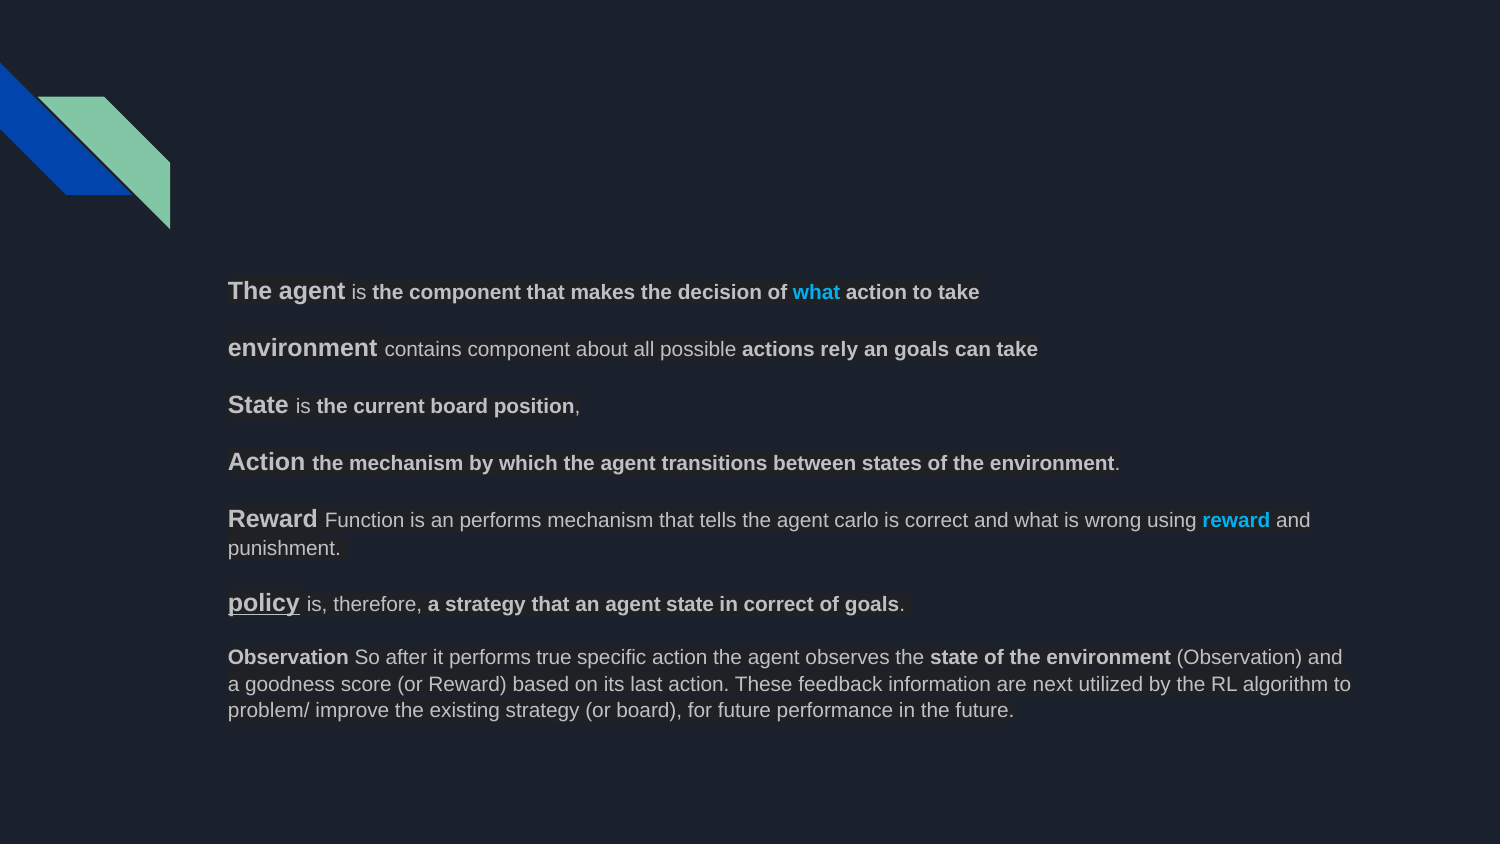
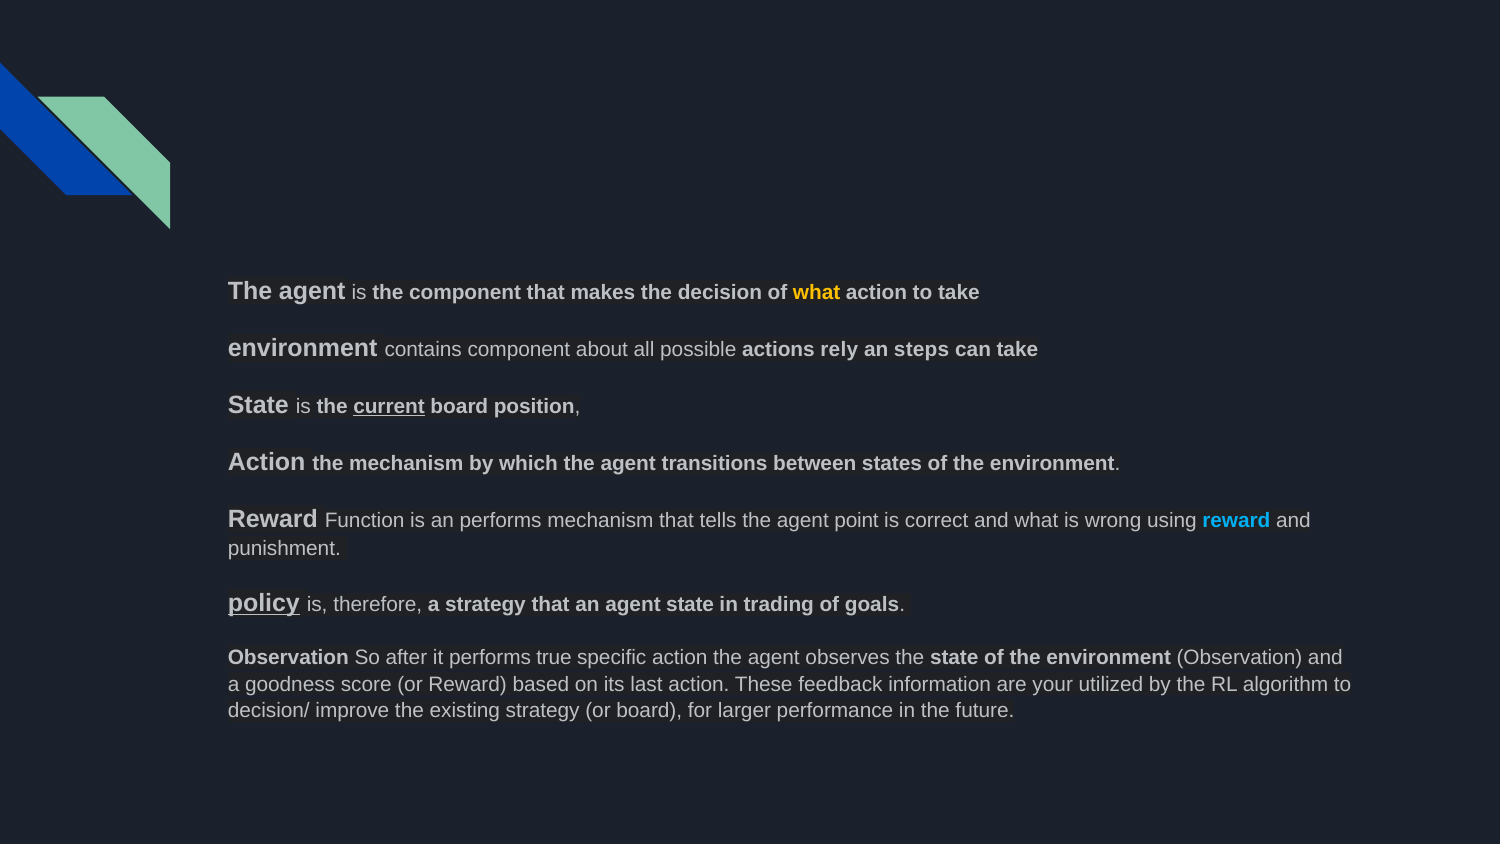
what at (817, 292) colour: light blue -> yellow
an goals: goals -> steps
current underline: none -> present
carlo: carlo -> point
in correct: correct -> trading
next: next -> your
problem/: problem/ -> decision/
for future: future -> larger
